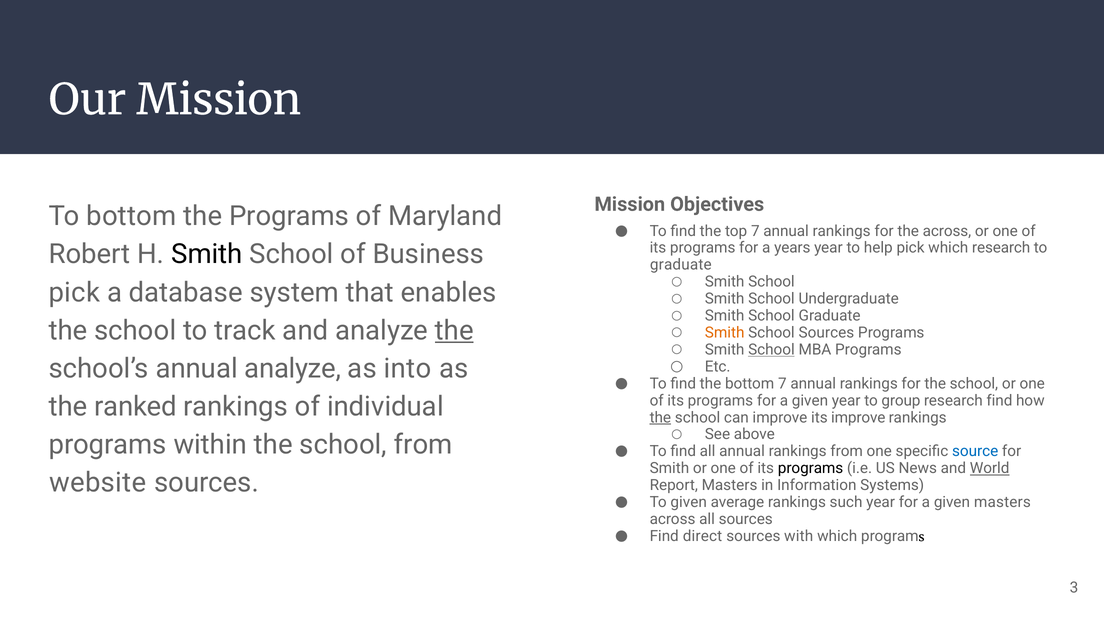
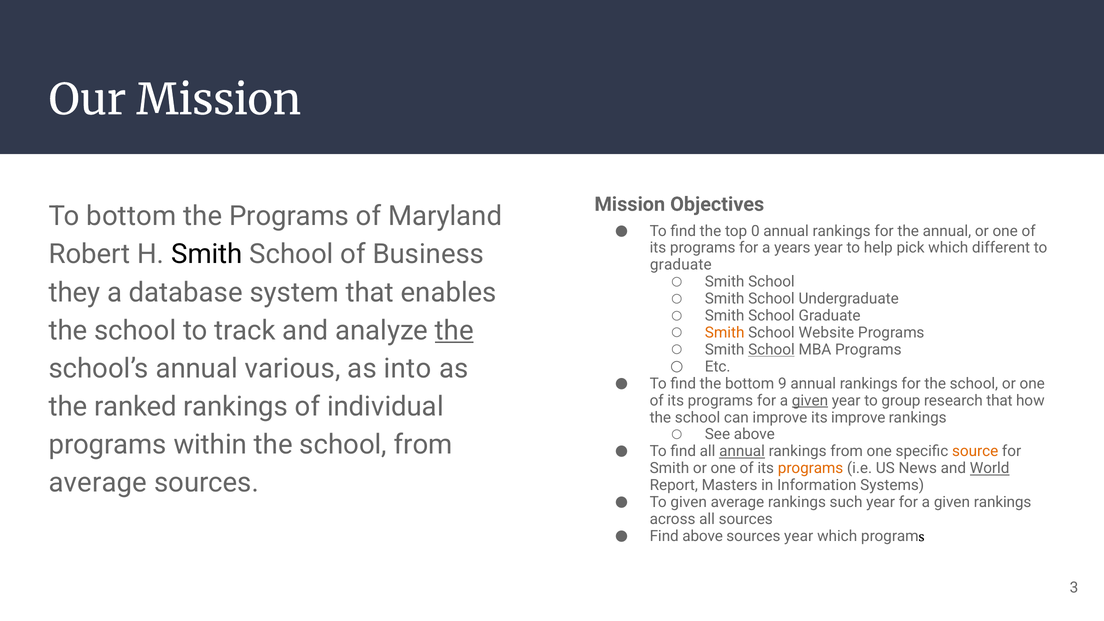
top 7: 7 -> 0
the across: across -> annual
which research: research -> different
pick at (74, 292): pick -> they
School Sources: Sources -> Website
annual analyze: analyze -> various
bottom 7: 7 -> 9
given at (810, 401) underline: none -> present
research find: find -> that
the at (660, 417) underline: present -> none
annual at (742, 451) underline: none -> present
source colour: blue -> orange
programs at (811, 468) colour: black -> orange
website at (98, 483): website -> average
given masters: masters -> rankings
Find direct: direct -> above
sources with: with -> year
